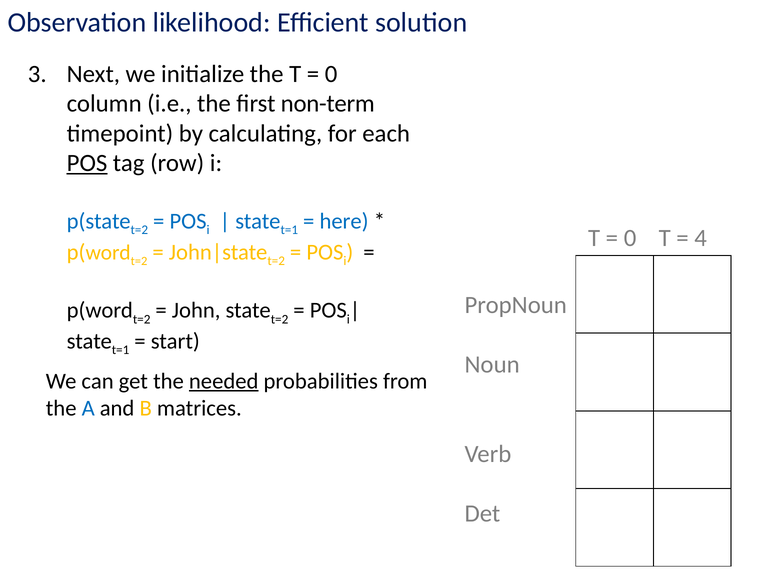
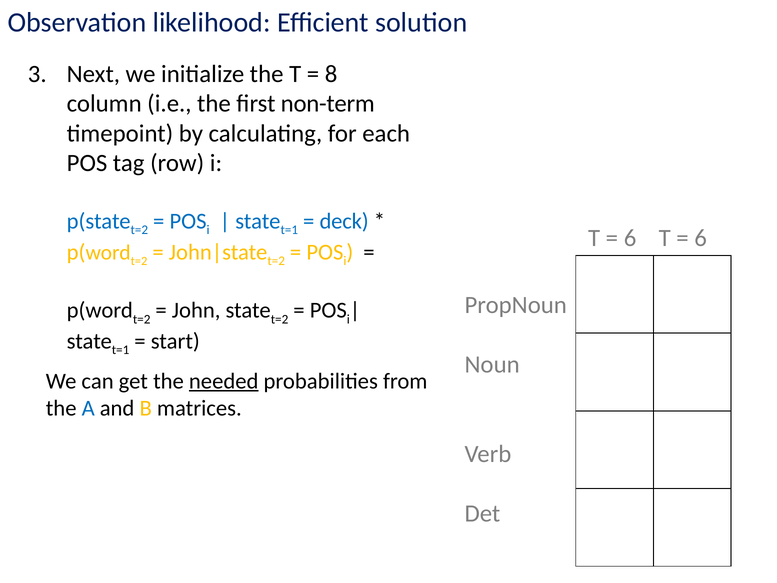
0 at (331, 74): 0 -> 8
POS at (87, 163) underline: present -> none
here: here -> deck
0 at (630, 238): 0 -> 6
4 at (701, 238): 4 -> 6
